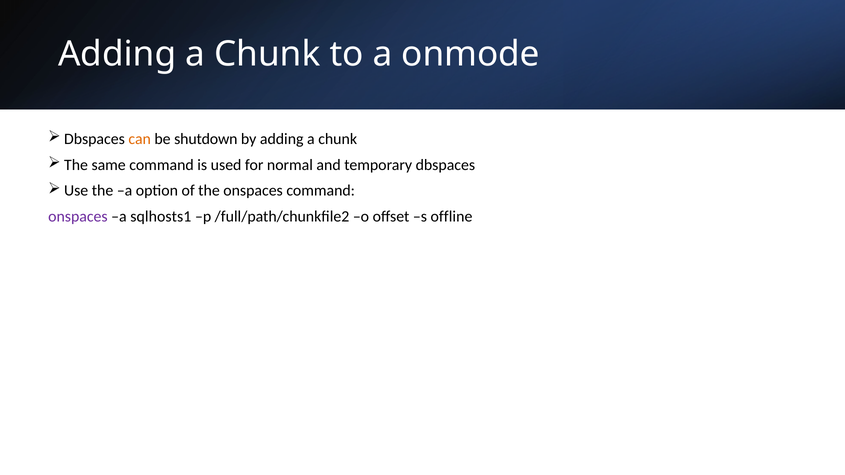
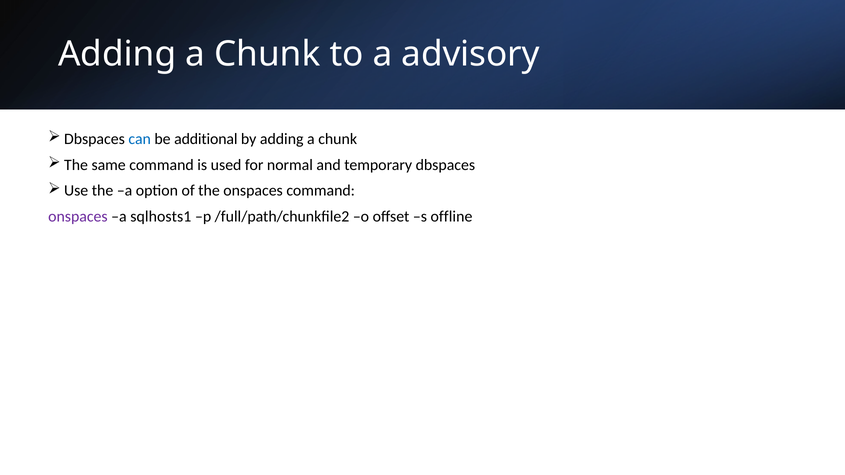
onmode: onmode -> advisory
can colour: orange -> blue
shutdown: shutdown -> additional
